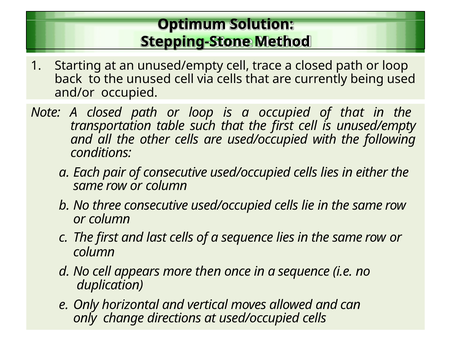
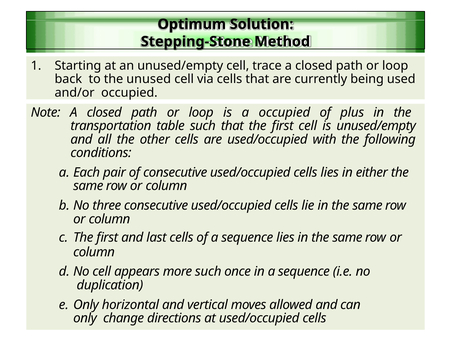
of that: that -> plus
more then: then -> such
